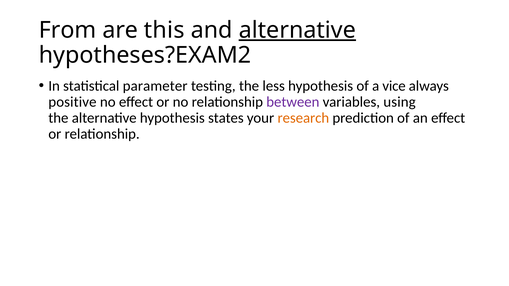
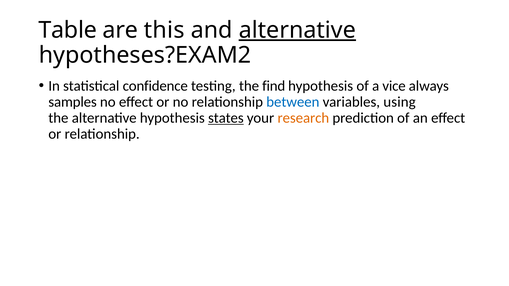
From: From -> Table
parameter: parameter -> confidence
less: less -> find
positive: positive -> samples
between colour: purple -> blue
states underline: none -> present
